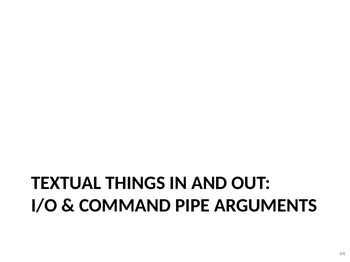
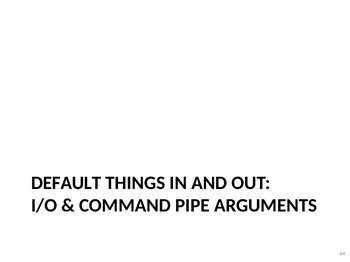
TEXTUAL: TEXTUAL -> DEFAULT
